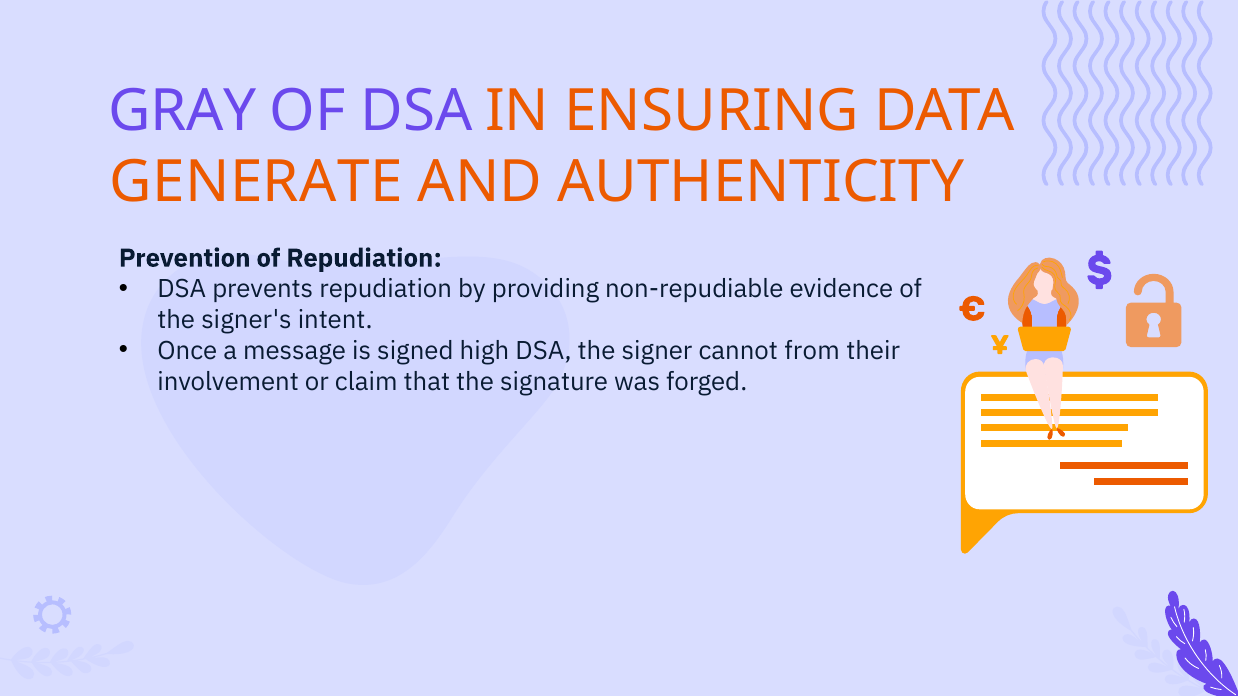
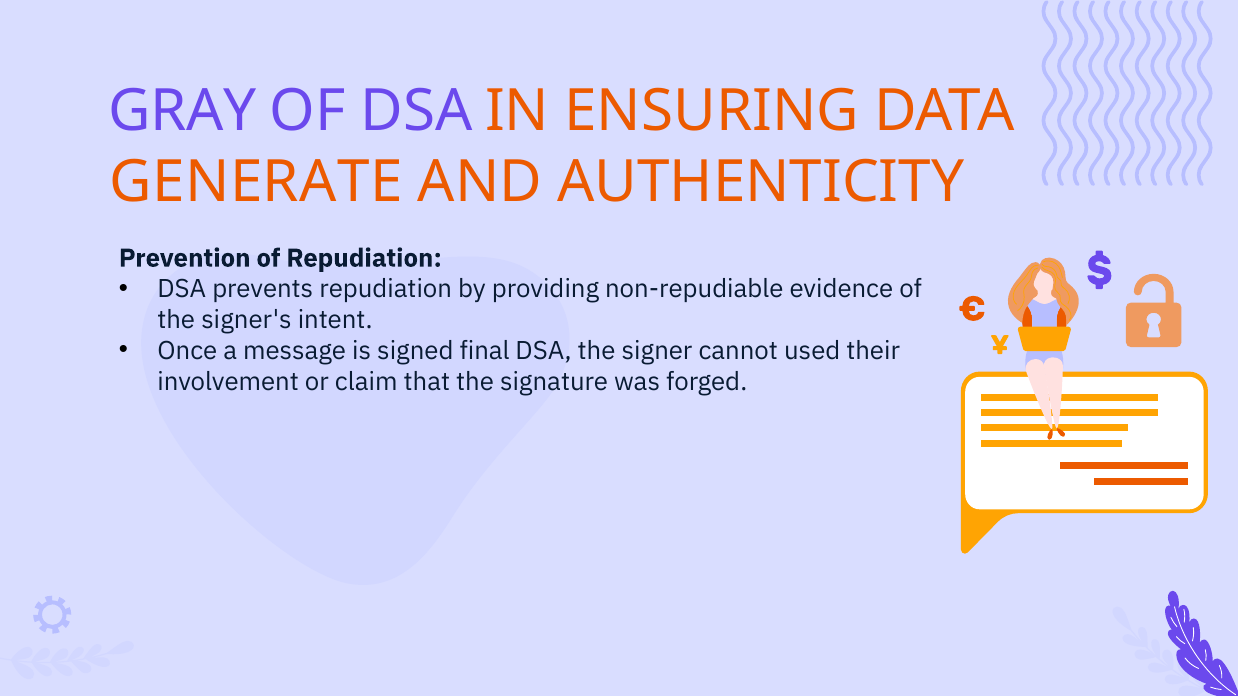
high: high -> final
from: from -> used
